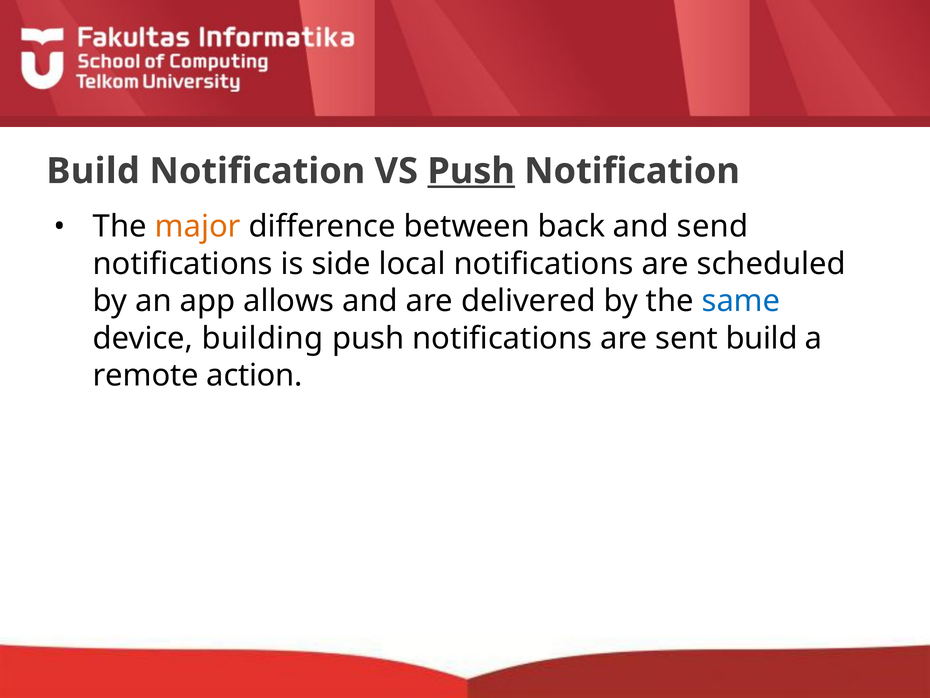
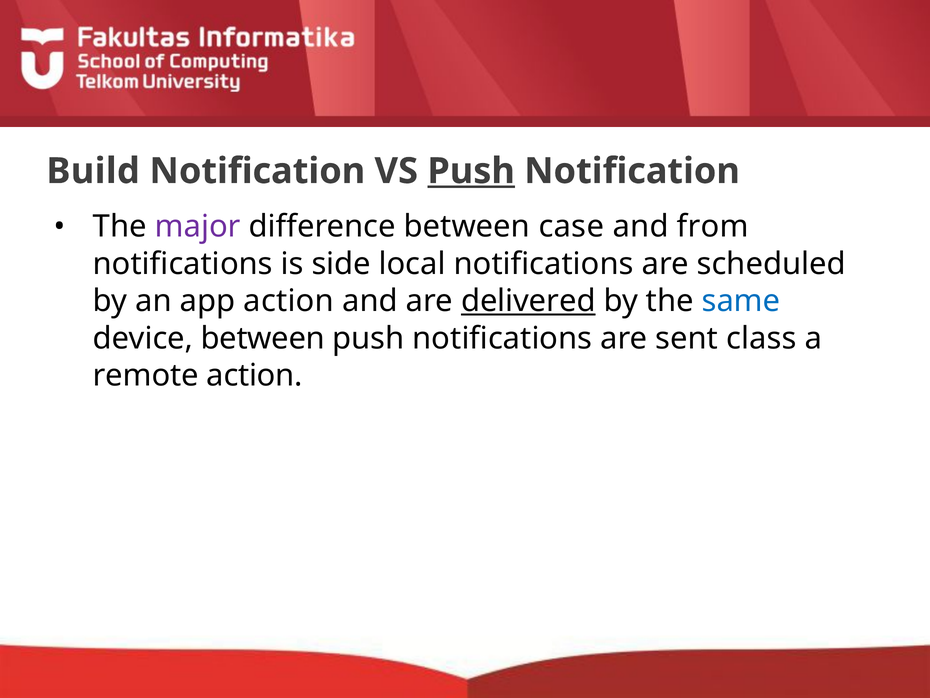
major colour: orange -> purple
back: back -> case
send: send -> from
app allows: allows -> action
delivered underline: none -> present
device building: building -> between
sent build: build -> class
